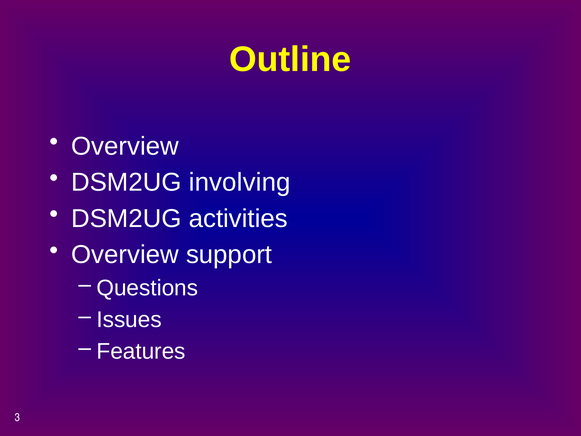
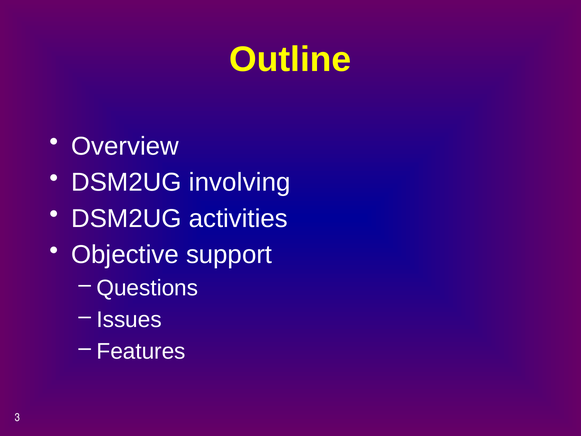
Overview at (125, 255): Overview -> Objective
